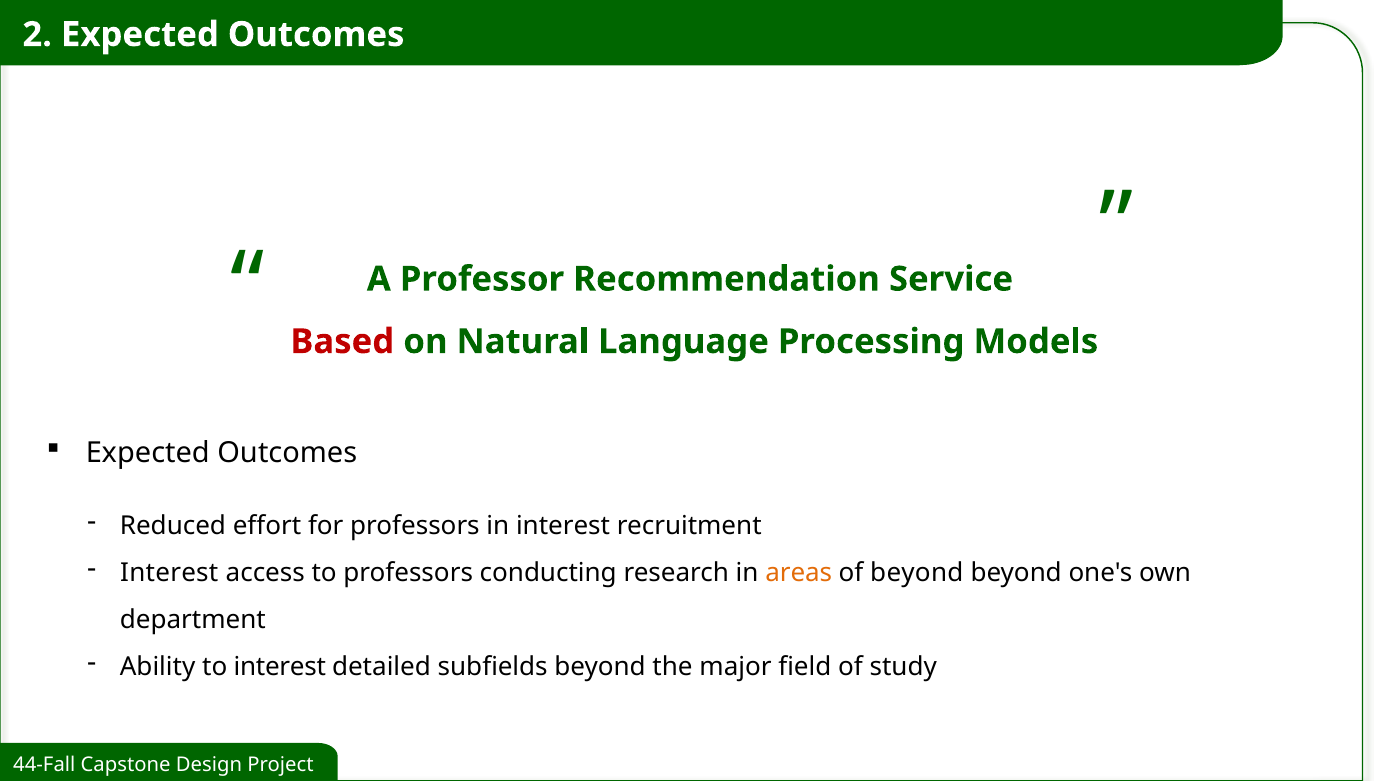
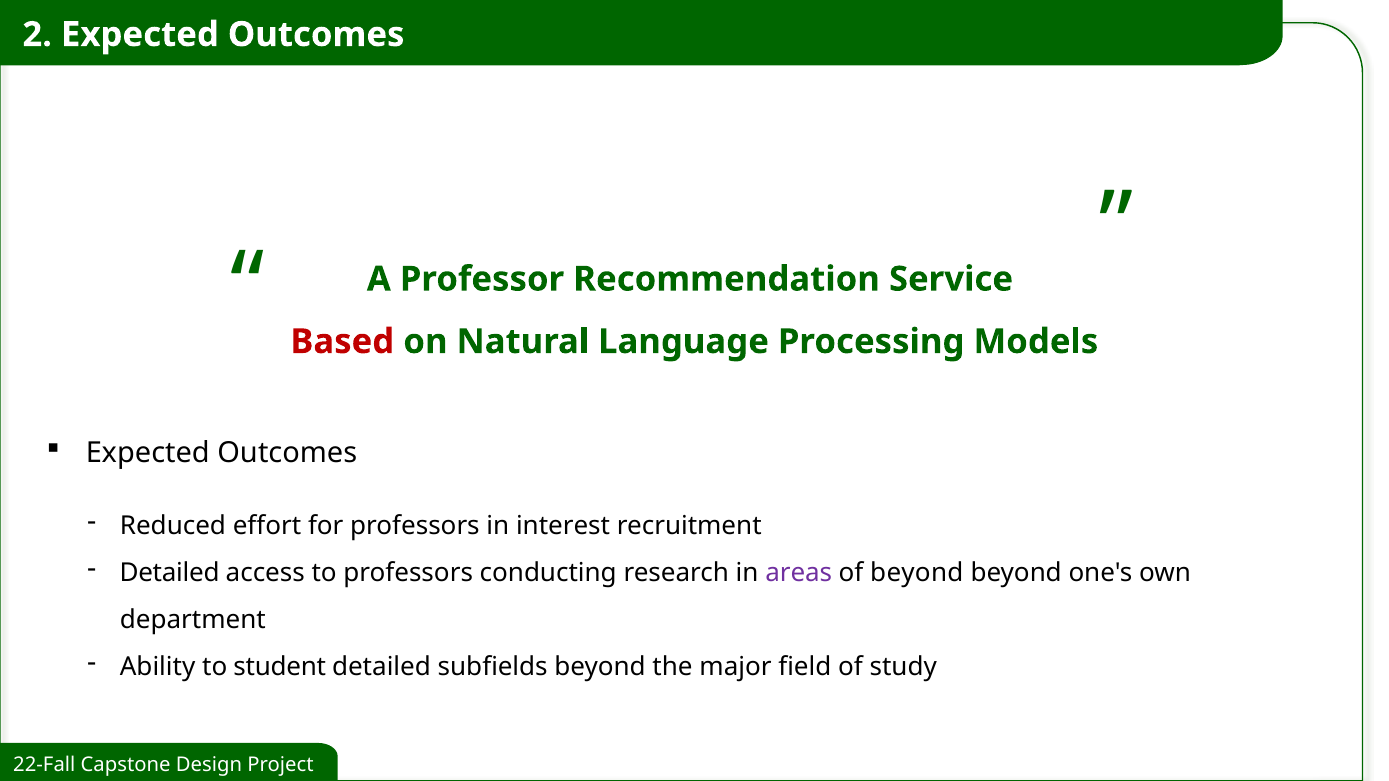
Interest at (169, 573): Interest -> Detailed
areas colour: orange -> purple
to interest: interest -> student
44-Fall: 44-Fall -> 22-Fall
